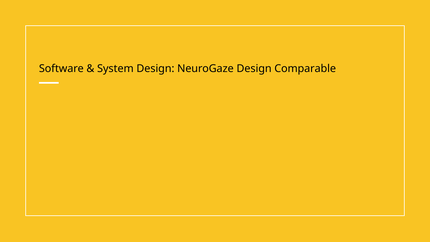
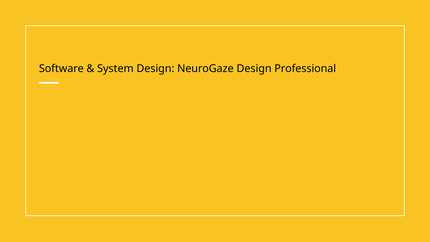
Comparable: Comparable -> Professional
